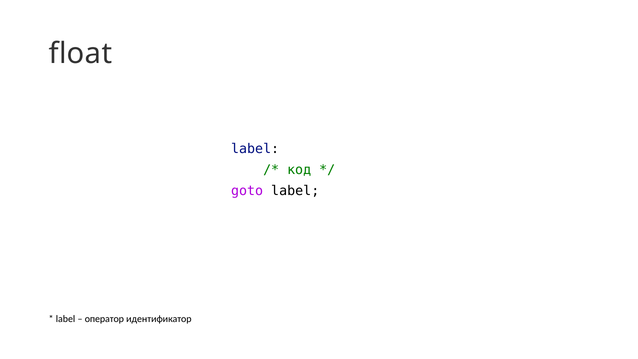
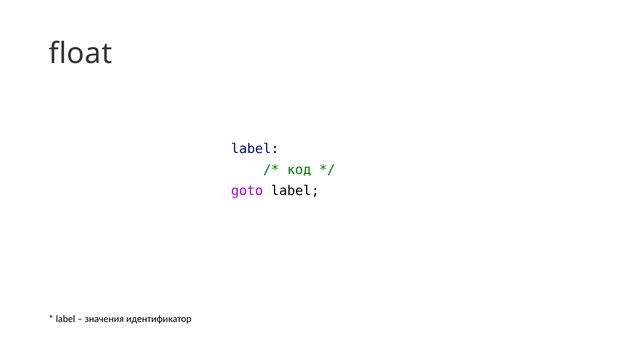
оператор: оператор -> значения
